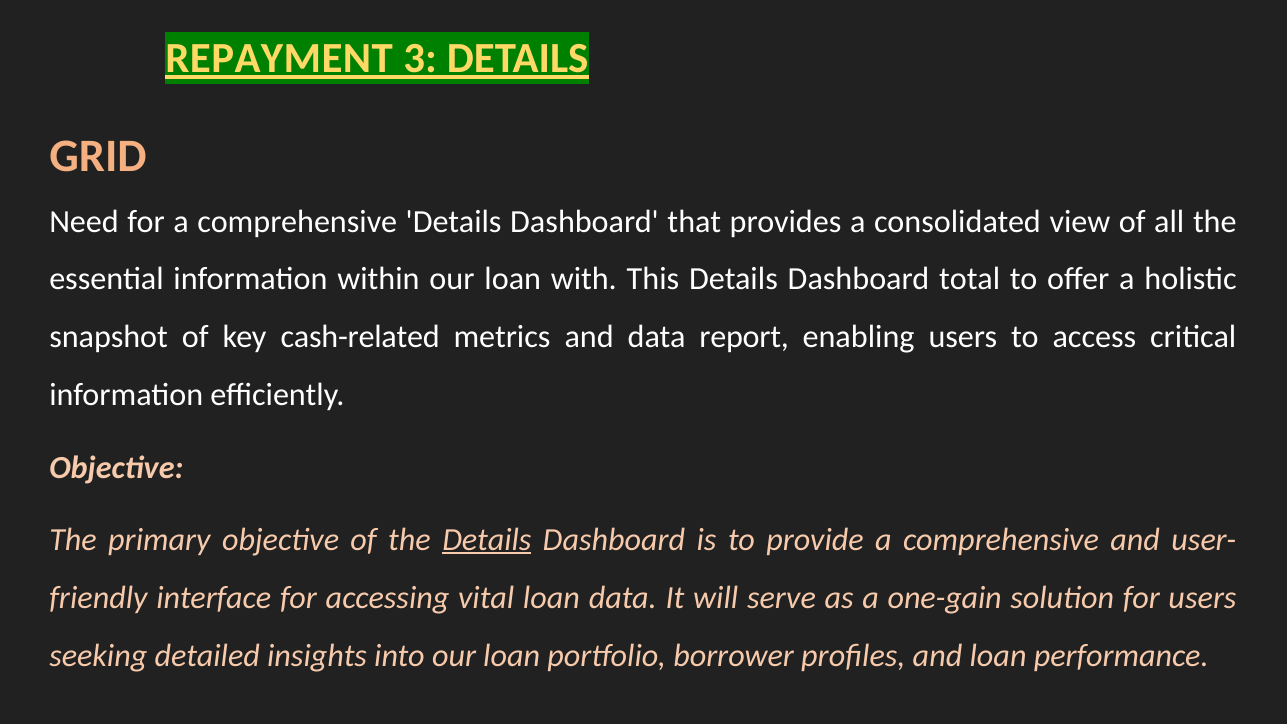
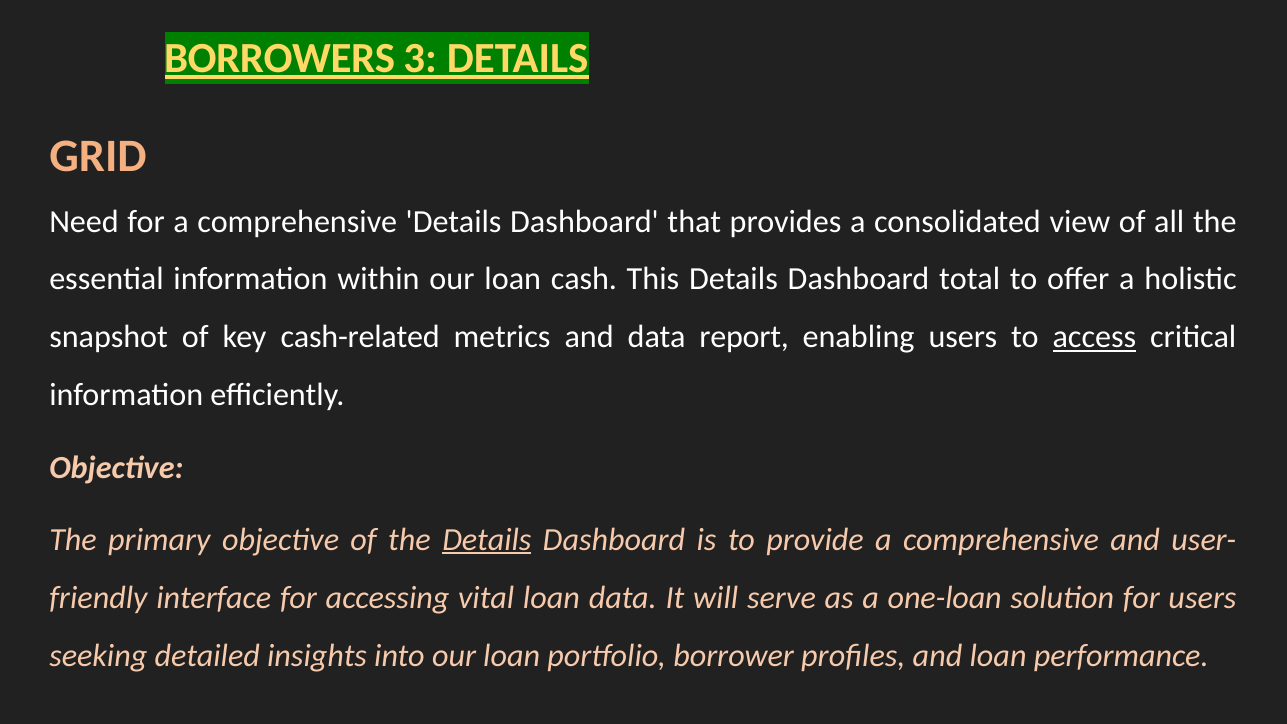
REPAYMENT: REPAYMENT -> BORROWERS
with: with -> cash
access underline: none -> present
one-gain: one-gain -> one-loan
